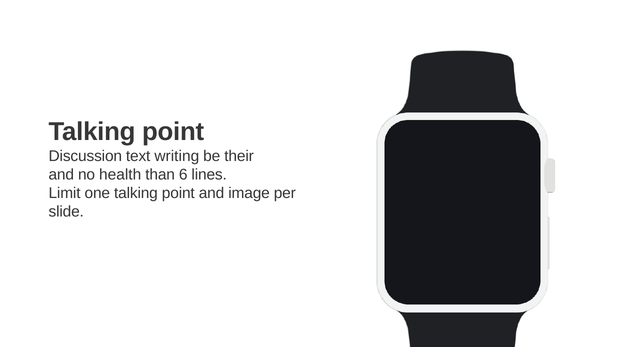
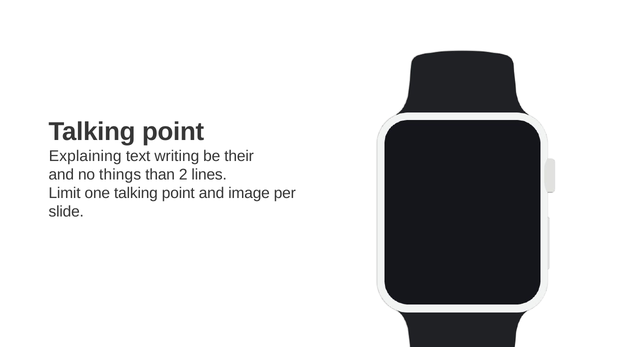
Discussion: Discussion -> Explaining
health: health -> things
6: 6 -> 2
